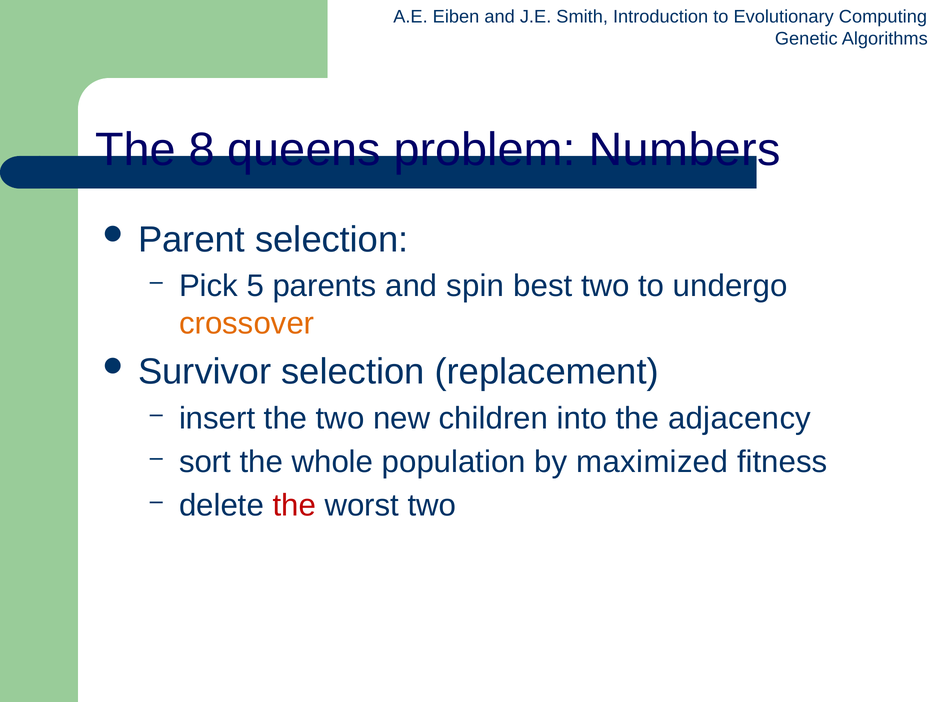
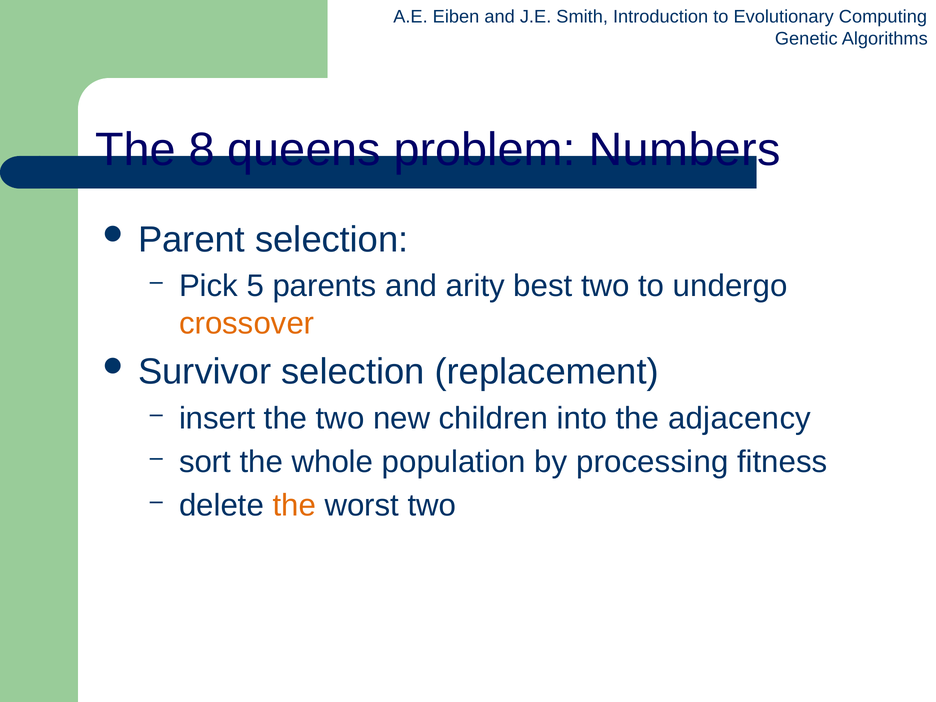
spin: spin -> arity
maximized: maximized -> processing
the at (294, 506) colour: red -> orange
